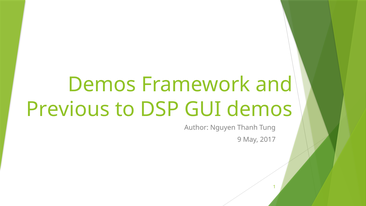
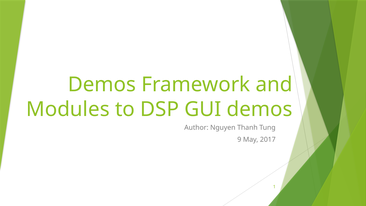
Previous: Previous -> Modules
